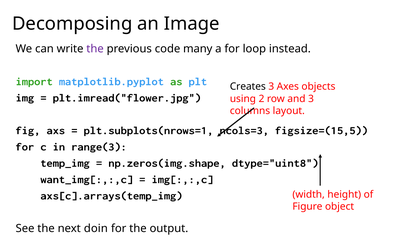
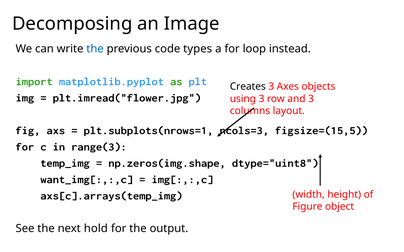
the at (95, 49) colour: purple -> blue
many: many -> types
using 2: 2 -> 3
doin: doin -> hold
